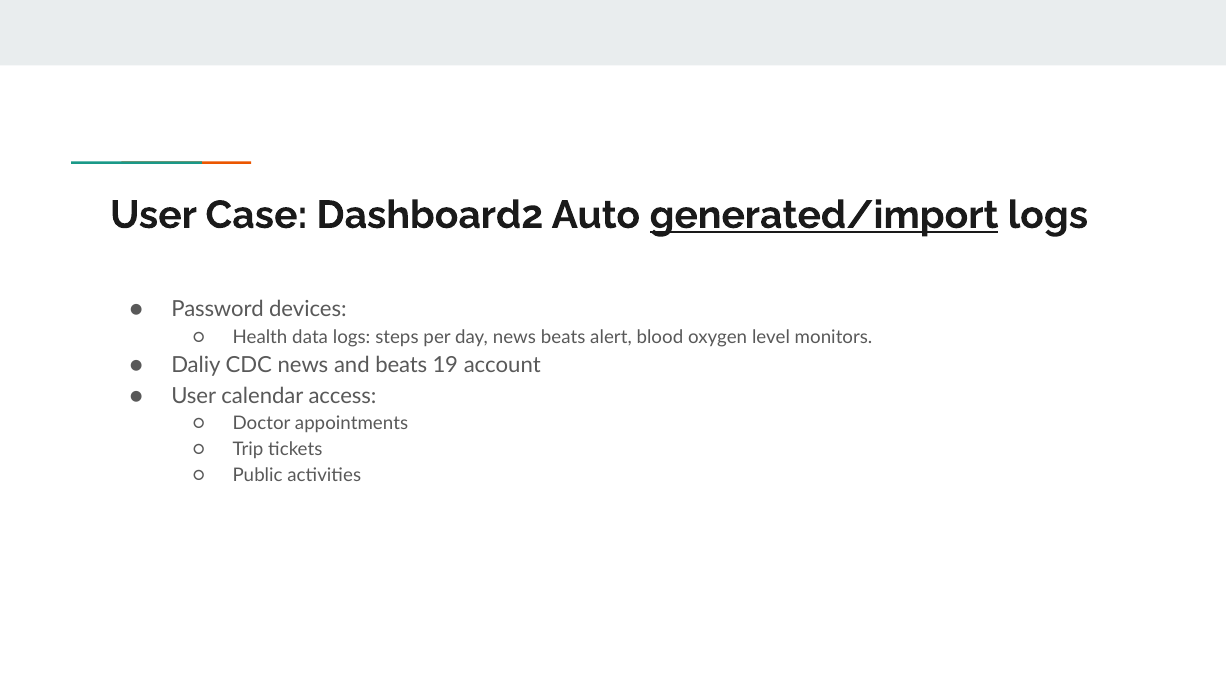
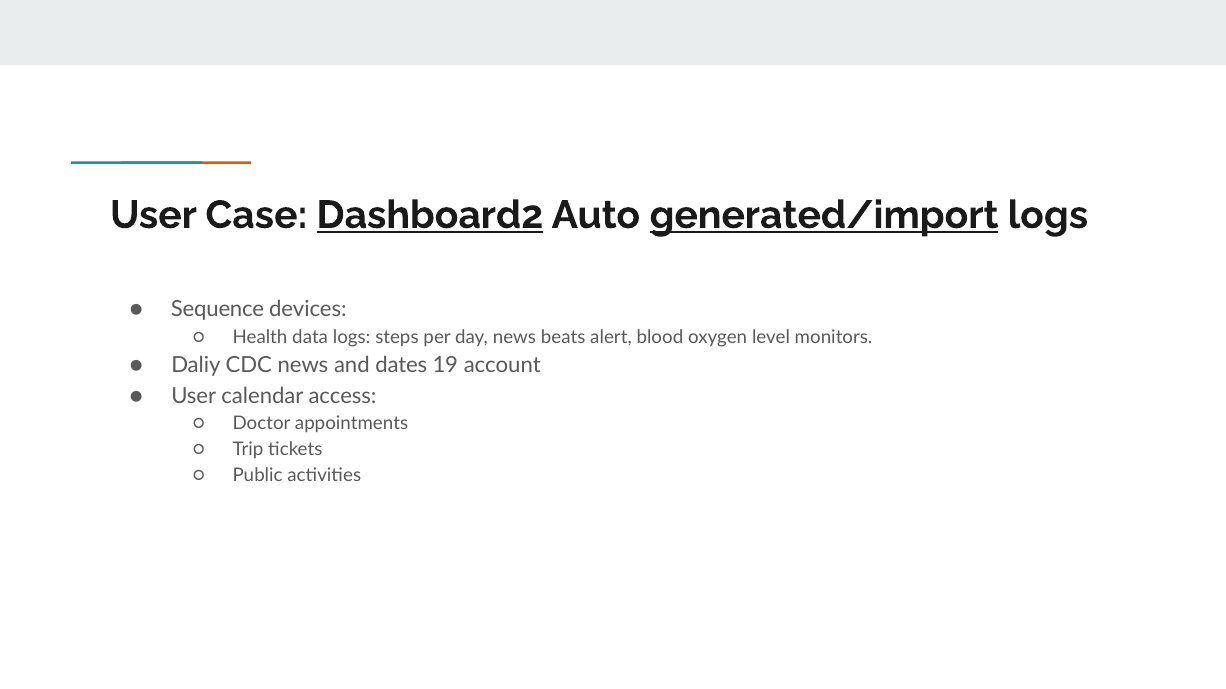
Dashboard2 underline: none -> present
Password: Password -> Sequence
and beats: beats -> dates
